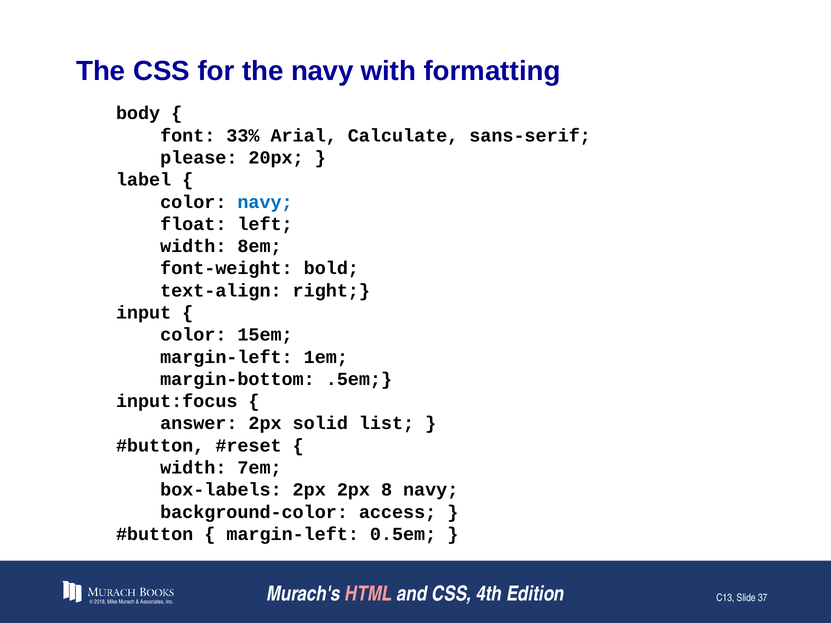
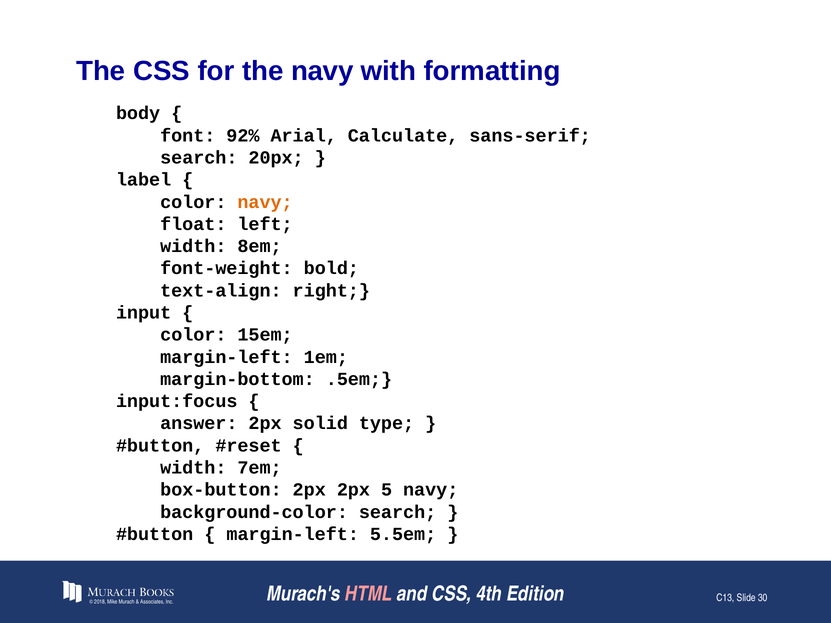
33%: 33% -> 92%
please at (199, 158): please -> search
navy at (265, 202) colour: blue -> orange
list: list -> type
box-labels: box-labels -> box-button
8: 8 -> 5
background-color access: access -> search
0.5em: 0.5em -> 5.5em
37: 37 -> 30
